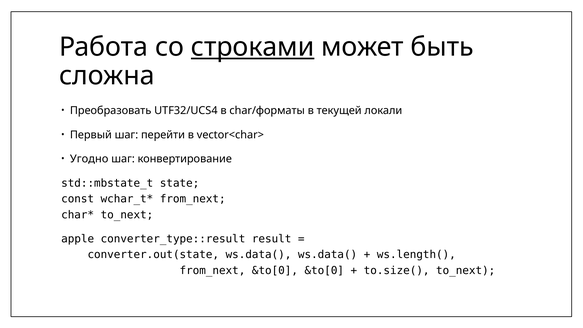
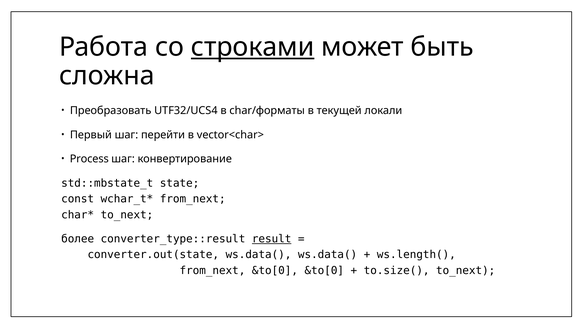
Угодно: Угодно -> Process
apple: apple -> более
result underline: none -> present
